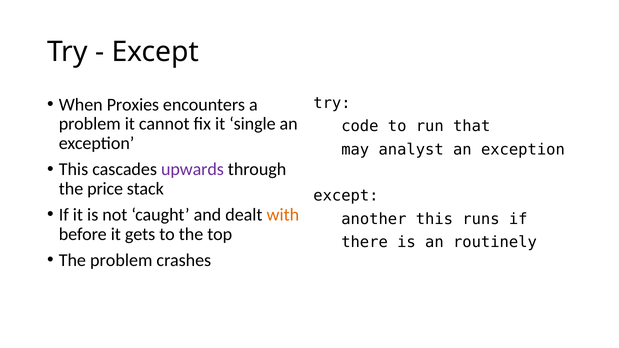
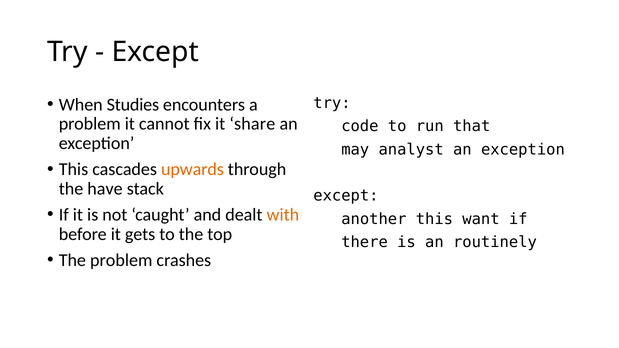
Proxies: Proxies -> Studies
single: single -> share
upwards colour: purple -> orange
price: price -> have
runs: runs -> want
